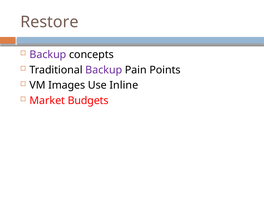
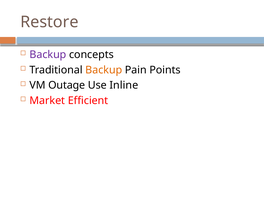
Backup at (104, 70) colour: purple -> orange
Images: Images -> Outage
Budgets: Budgets -> Efficient
